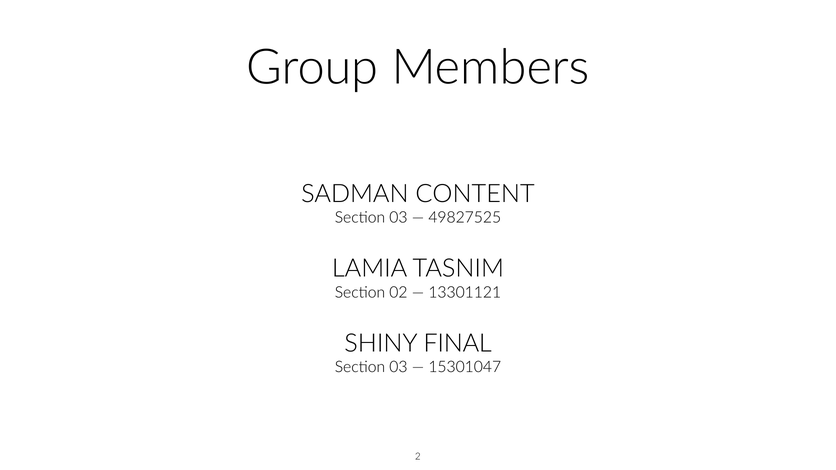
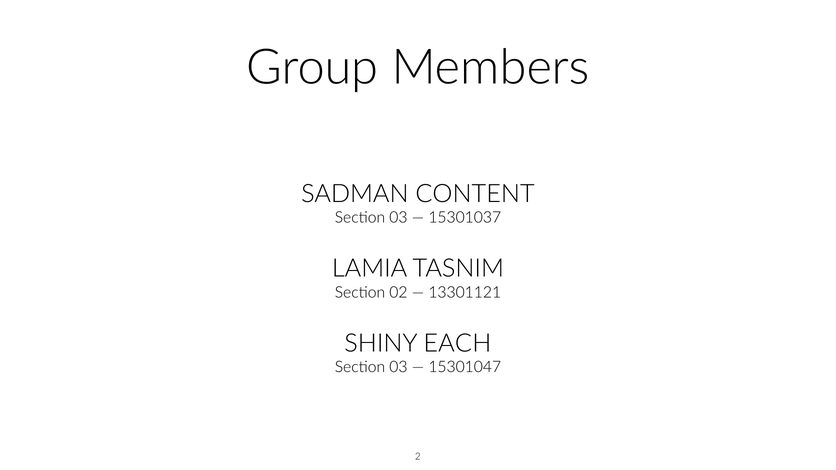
49827525: 49827525 -> 15301037
FINAL: FINAL -> EACH
